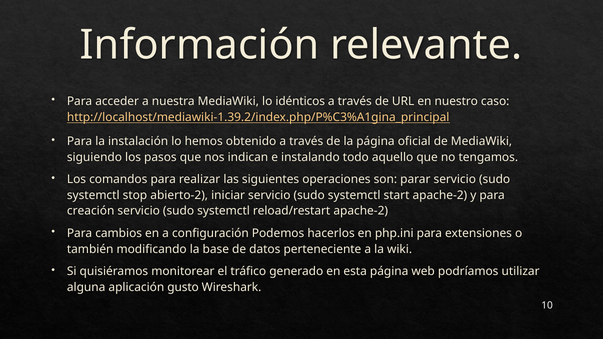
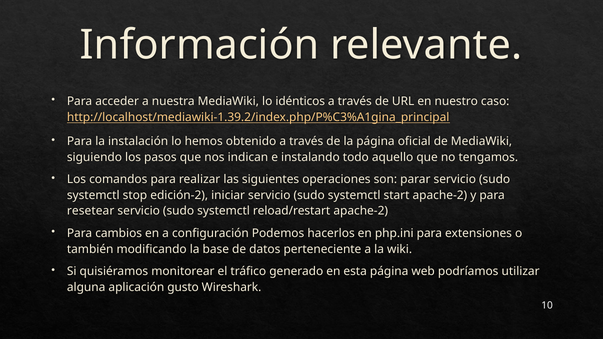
abierto-2: abierto-2 -> edición-2
creación: creación -> resetear
